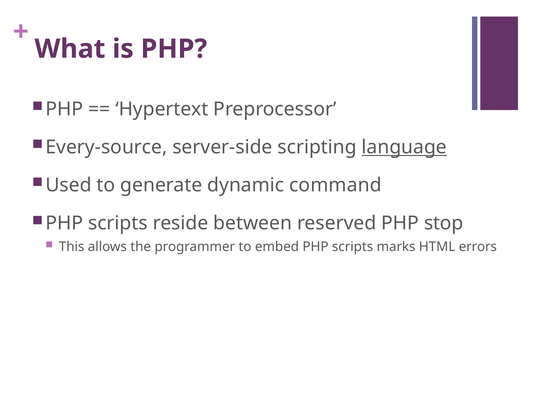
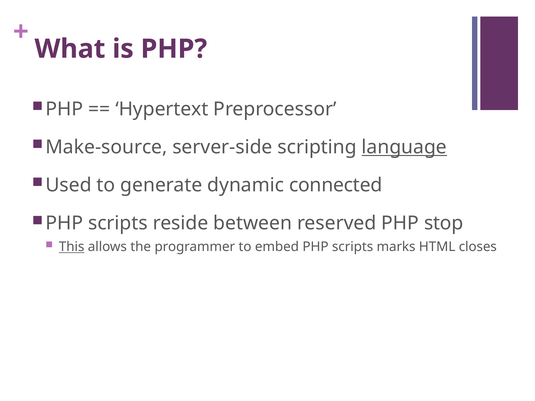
Every-source: Every-source -> Make-source
command: command -> connected
This underline: none -> present
errors: errors -> closes
